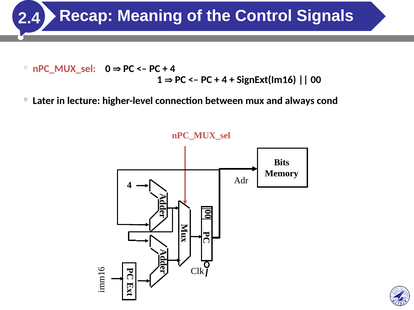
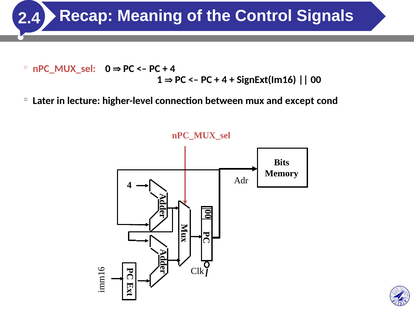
always: always -> except
